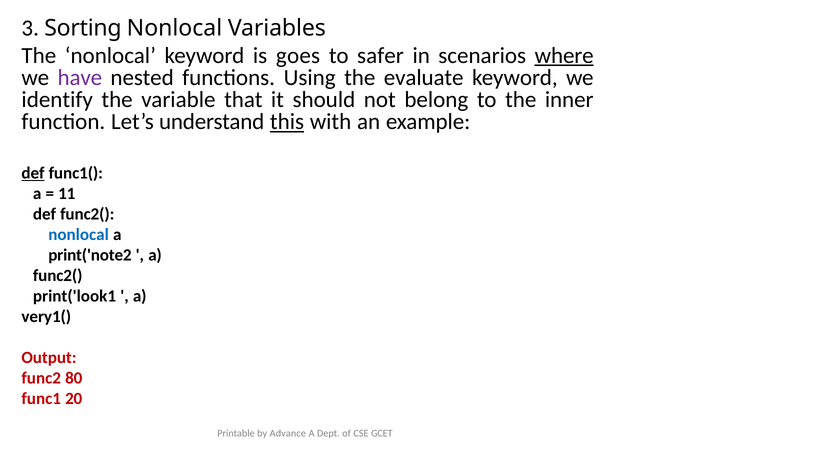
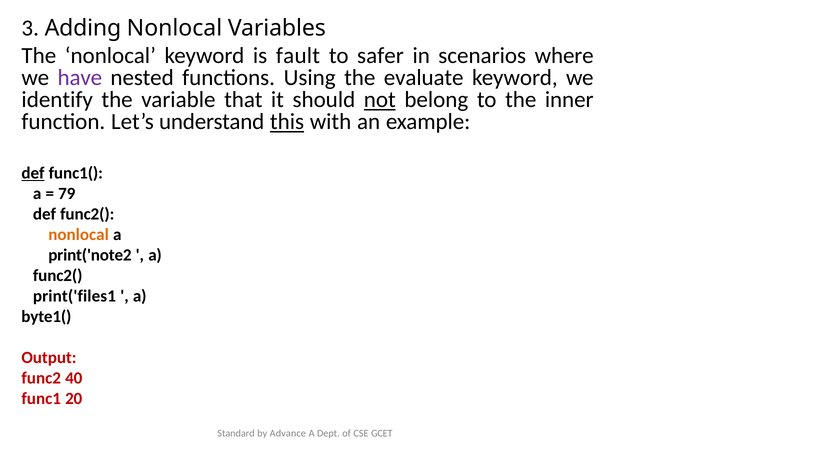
Sorting: Sorting -> Adding
goes: goes -> fault
where underline: present -> none
not underline: none -> present
11: 11 -> 79
nonlocal at (79, 234) colour: blue -> orange
print('look1: print('look1 -> print('files1
very1(: very1( -> byte1(
80: 80 -> 40
Printable: Printable -> Standard
